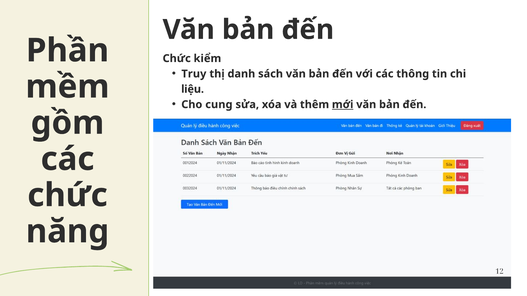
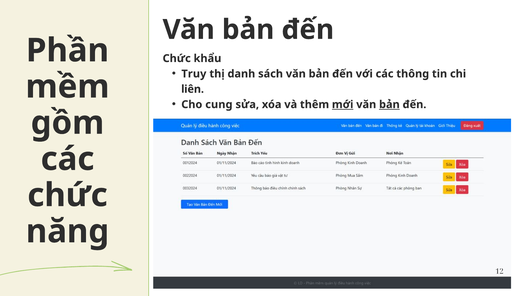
kiểm: kiểm -> khẩu
liệu: liệu -> liên
bản at (389, 105) underline: none -> present
